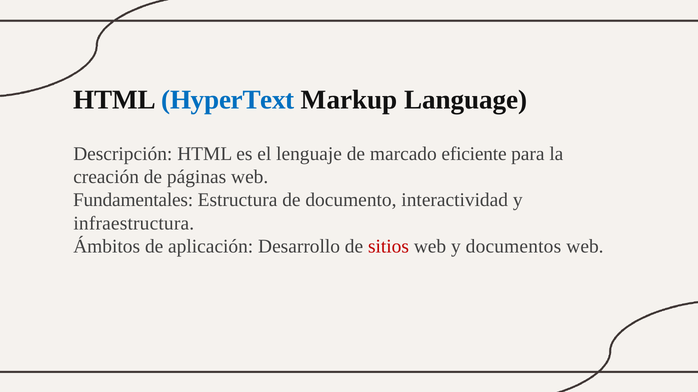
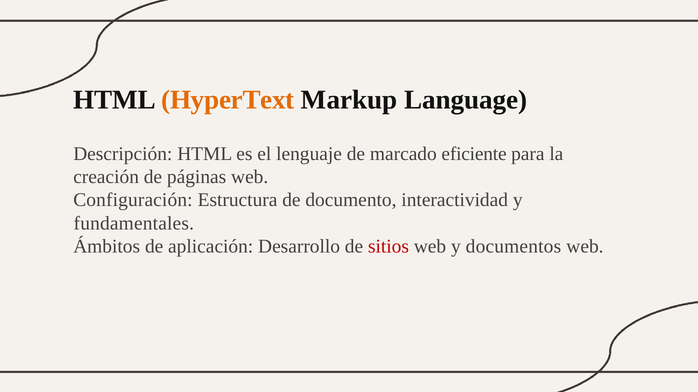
HyperText colour: blue -> orange
Fundamentales: Fundamentales -> Configuración
infraestructura: infraestructura -> fundamentales
